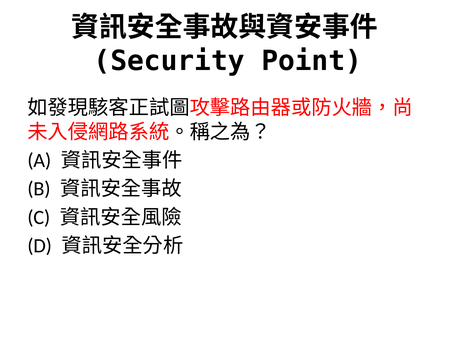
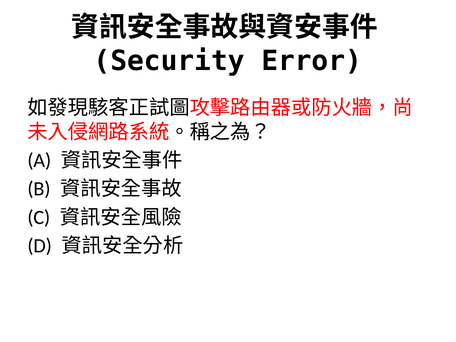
Point: Point -> Error
